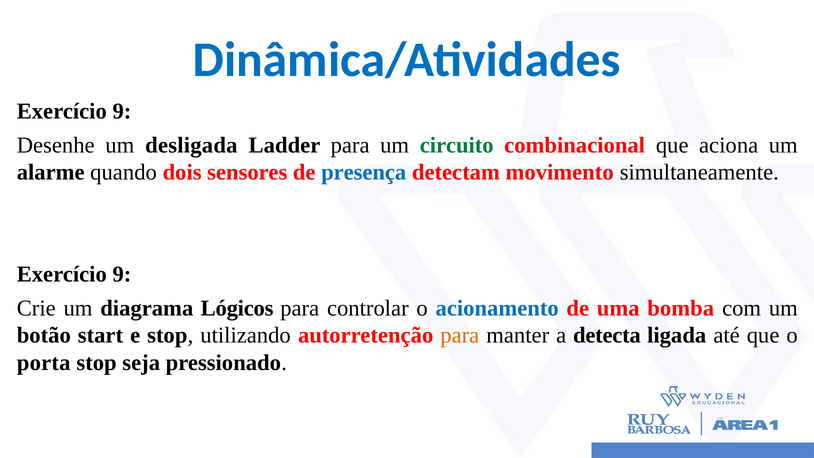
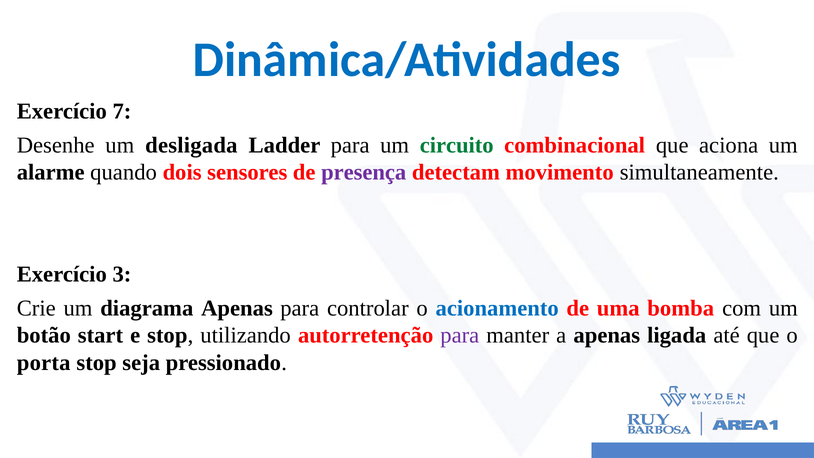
9 at (122, 111): 9 -> 7
presença colour: blue -> purple
9 at (122, 274): 9 -> 3
diagrama Lógicos: Lógicos -> Apenas
para at (460, 335) colour: orange -> purple
a detecta: detecta -> apenas
